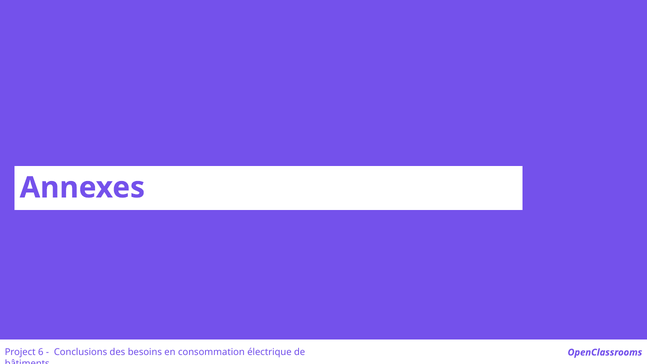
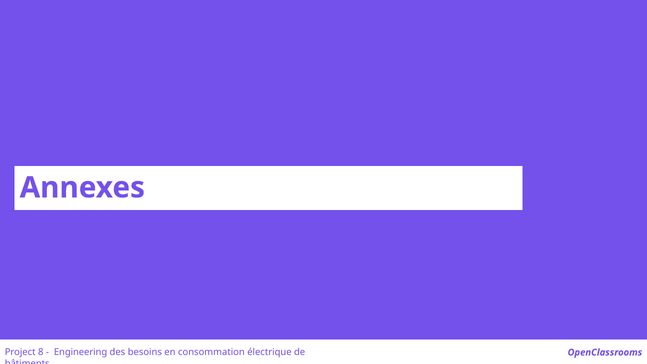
6: 6 -> 8
Conclusions: Conclusions -> Engineering
